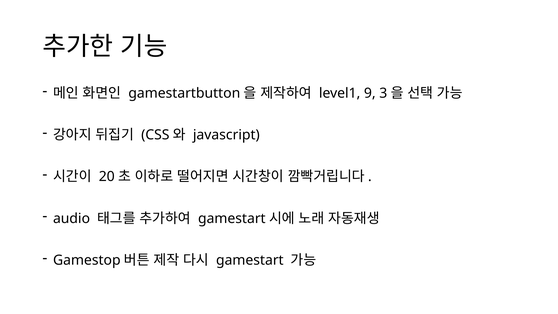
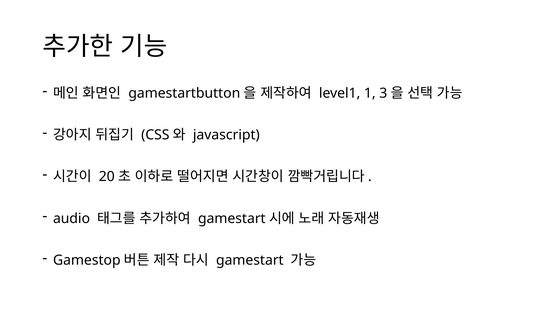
9: 9 -> 1
